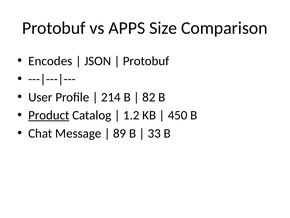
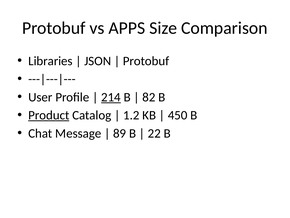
Encodes: Encodes -> Libraries
214 underline: none -> present
33: 33 -> 22
